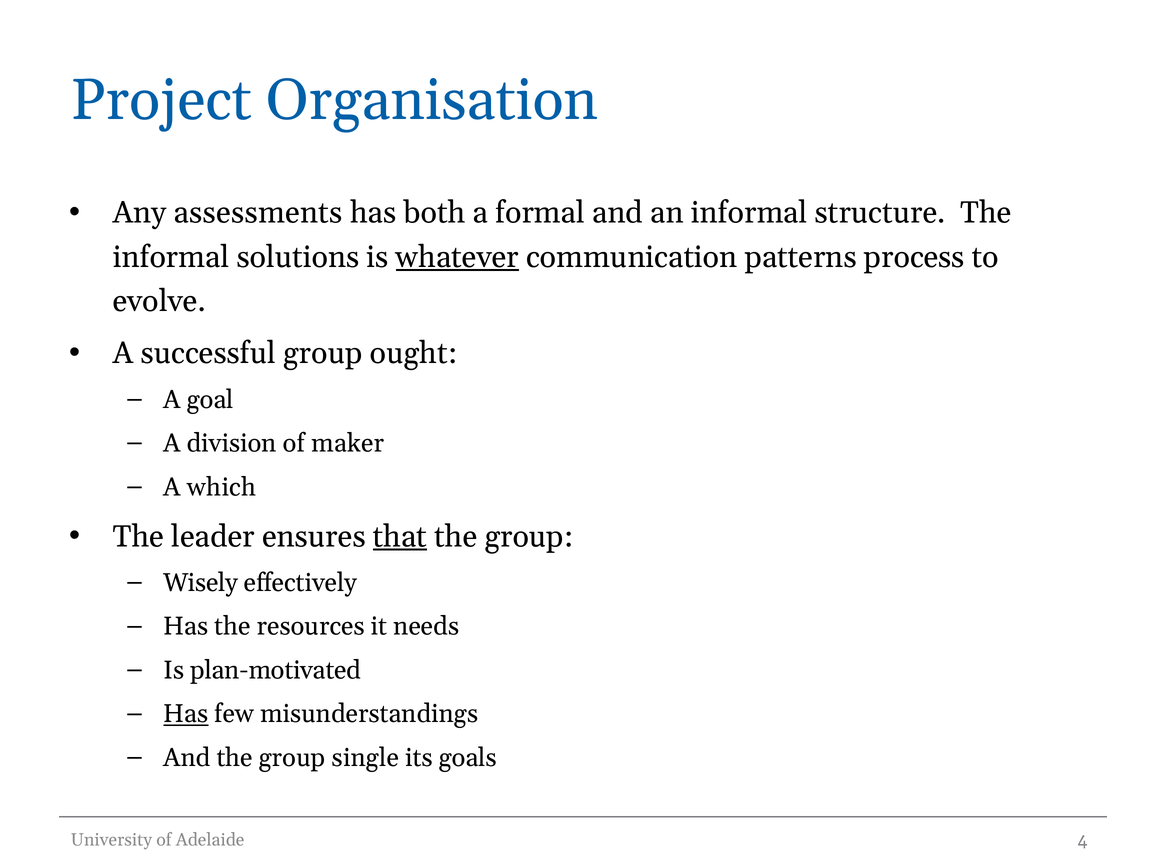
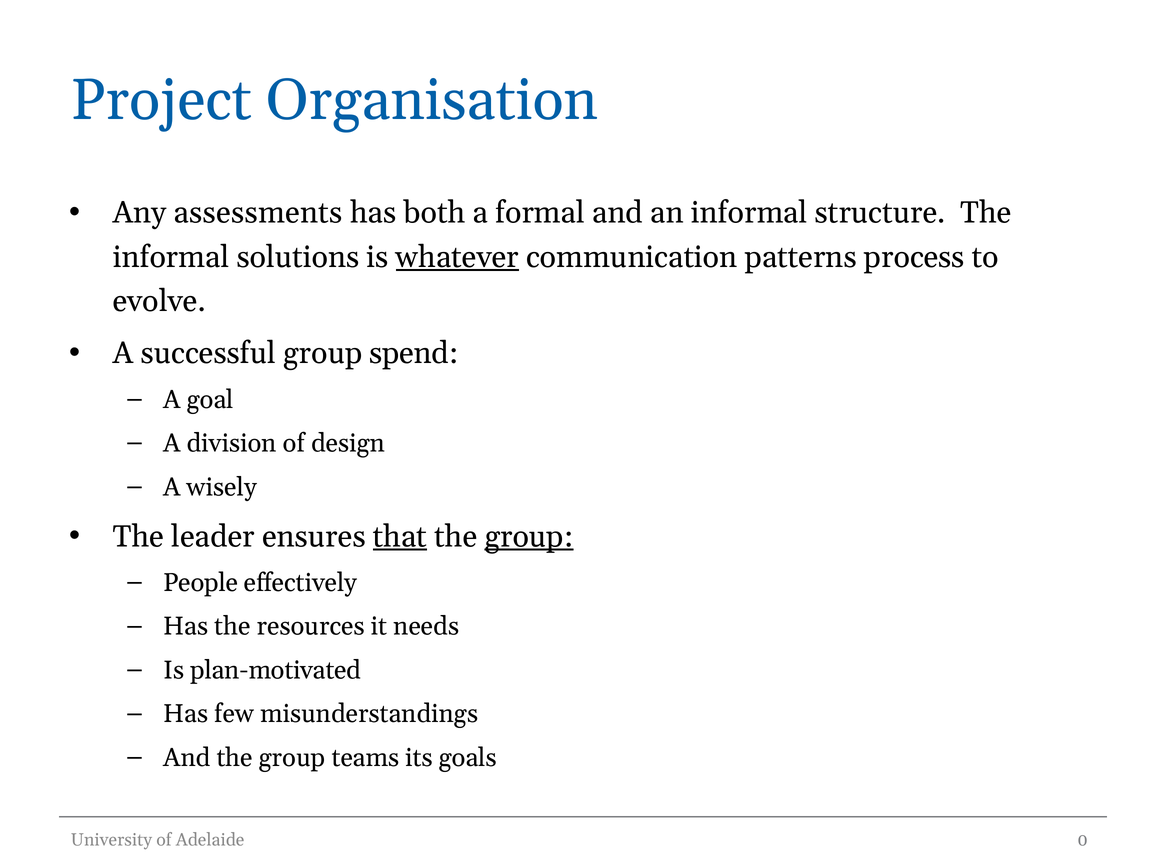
ought: ought -> spend
maker: maker -> design
which: which -> wisely
group at (529, 536) underline: none -> present
Wisely: Wisely -> People
Has at (186, 714) underline: present -> none
single: single -> teams
4: 4 -> 0
